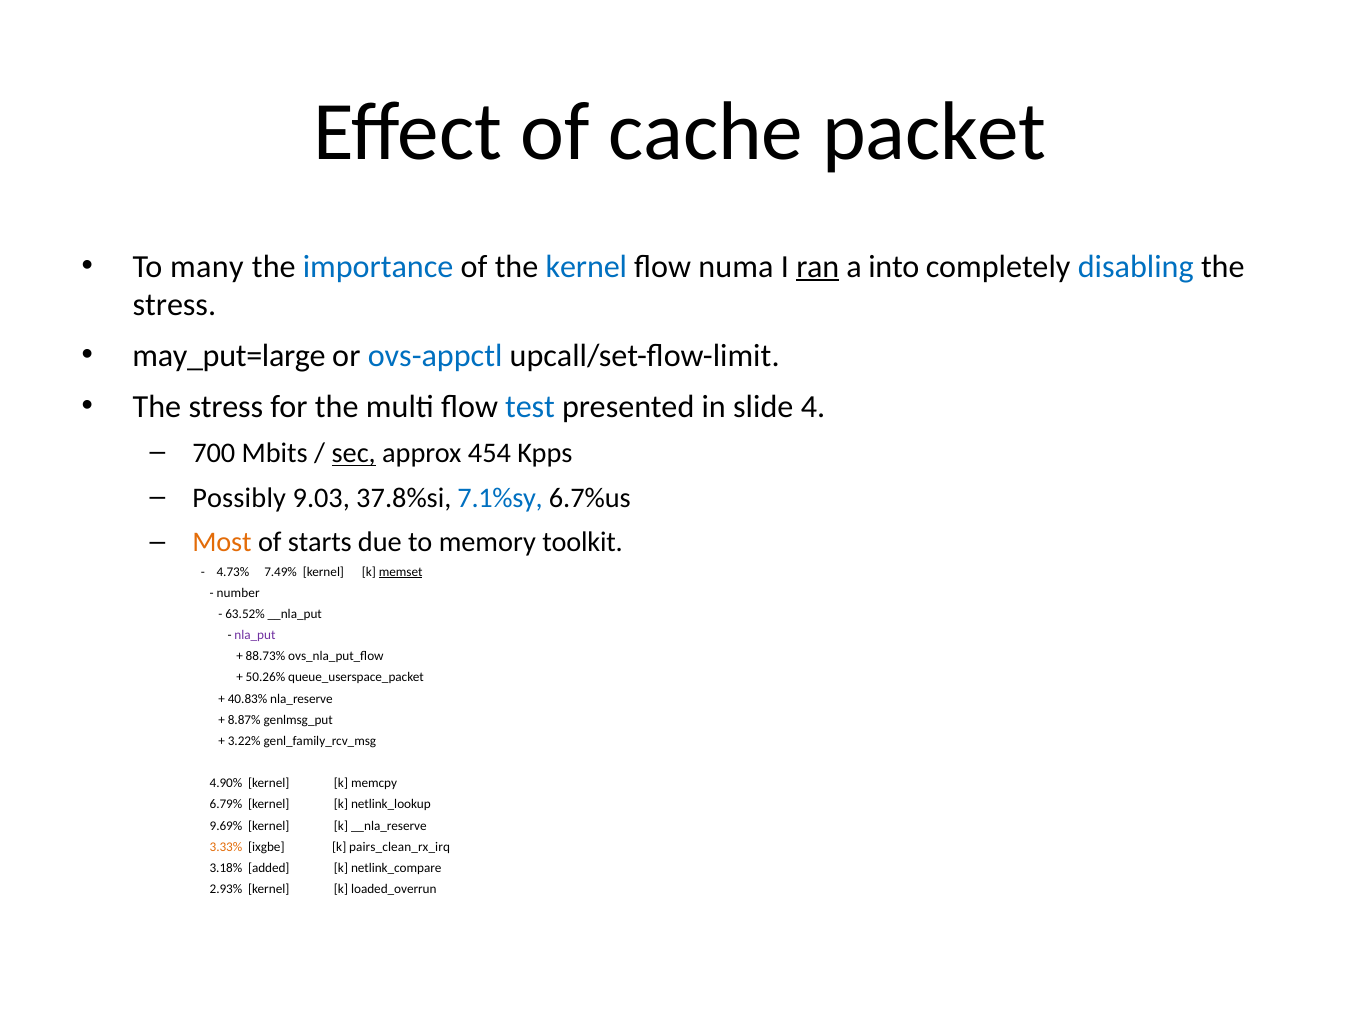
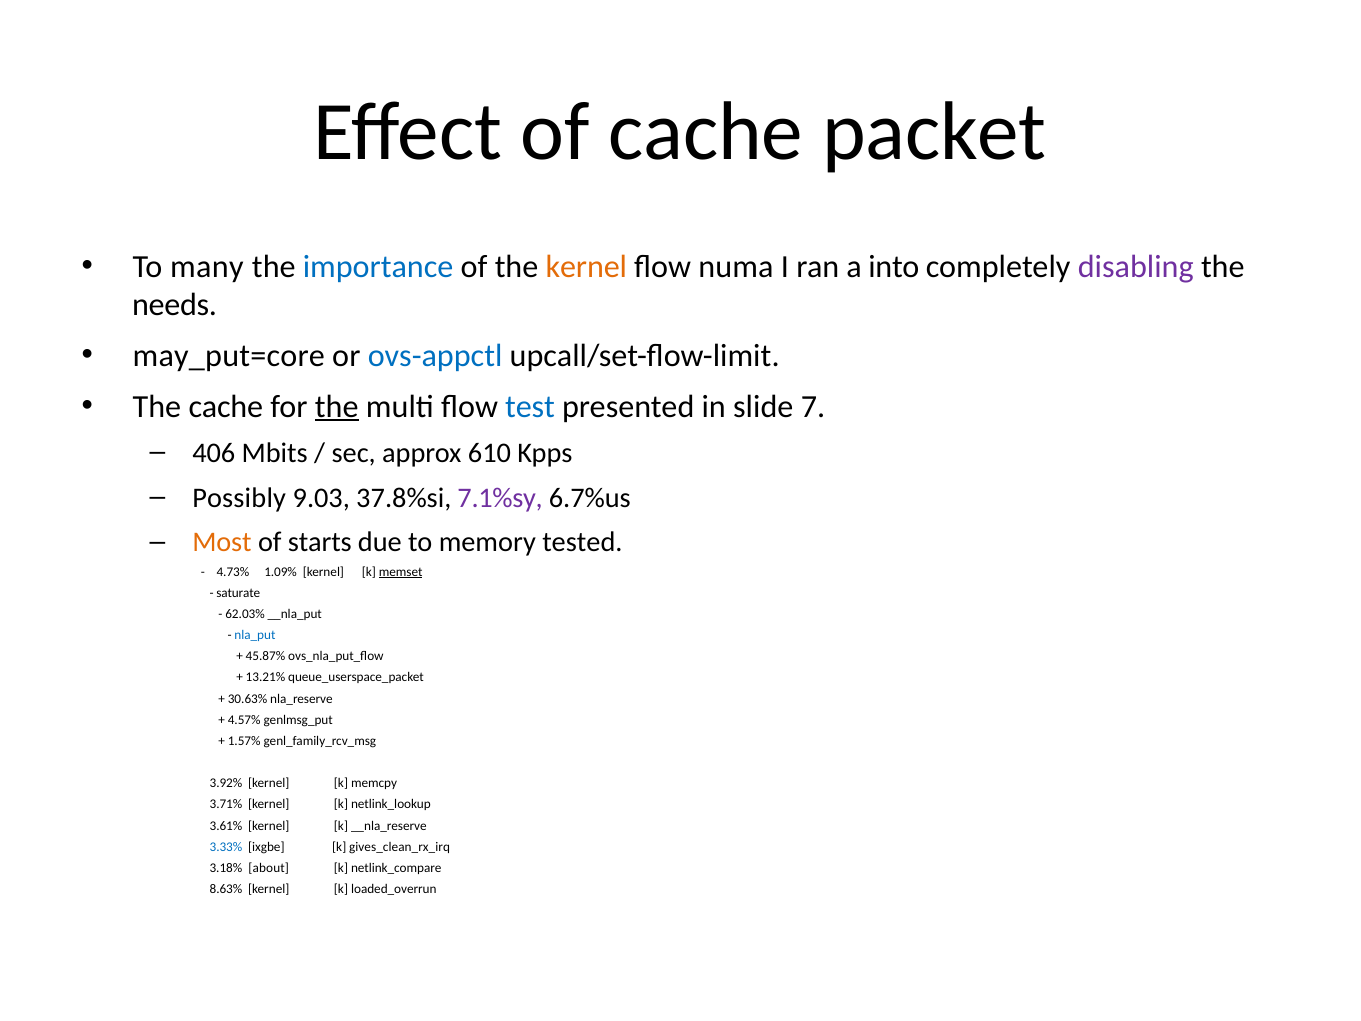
kernel at (586, 267) colour: blue -> orange
ran underline: present -> none
disabling colour: blue -> purple
stress at (174, 305): stress -> needs
may_put=large: may_put=large -> may_put=core
stress at (226, 406): stress -> cache
the at (337, 406) underline: none -> present
4: 4 -> 7
700: 700 -> 406
sec underline: present -> none
454: 454 -> 610
7.1%sy colour: blue -> purple
toolkit: toolkit -> tested
7.49%: 7.49% -> 1.09%
number: number -> saturate
63.52%: 63.52% -> 62.03%
nla_put colour: purple -> blue
88.73%: 88.73% -> 45.87%
50.26%: 50.26% -> 13.21%
40.83%: 40.83% -> 30.63%
8.87%: 8.87% -> 4.57%
3.22%: 3.22% -> 1.57%
4.90%: 4.90% -> 3.92%
6.79%: 6.79% -> 3.71%
9.69%: 9.69% -> 3.61%
3.33% colour: orange -> blue
pairs_clean_rx_irq: pairs_clean_rx_irq -> gives_clean_rx_irq
added: added -> about
2.93%: 2.93% -> 8.63%
